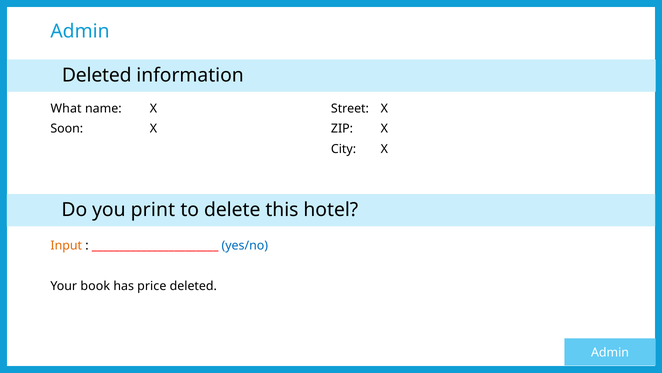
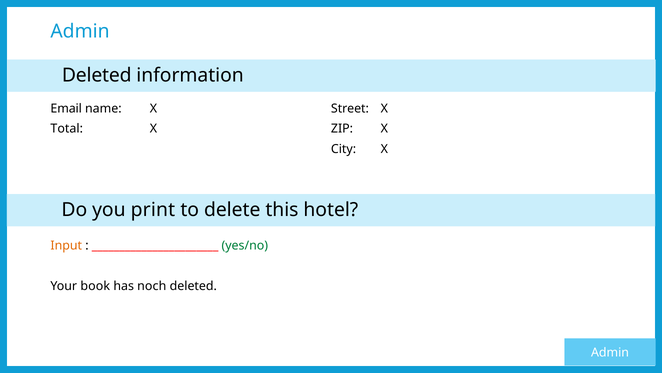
What: What -> Email
Soon: Soon -> Total
yes/no colour: blue -> green
price: price -> noch
